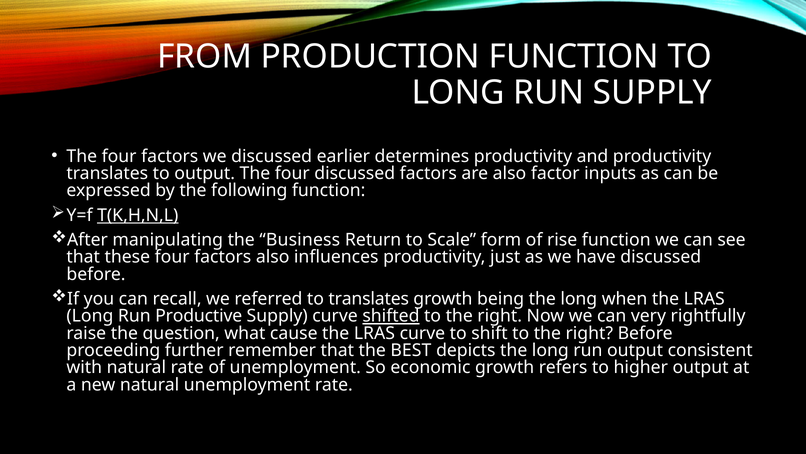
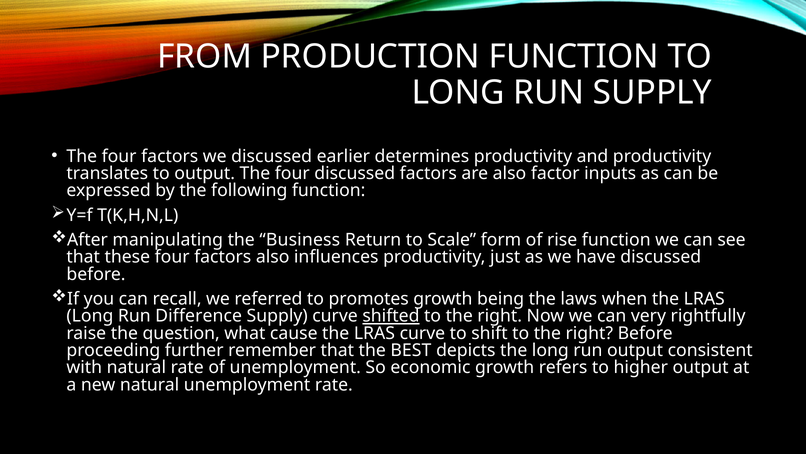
T(K,H,N,L underline: present -> none
to translates: translates -> promotes
being the long: long -> laws
Productive: Productive -> Difference
